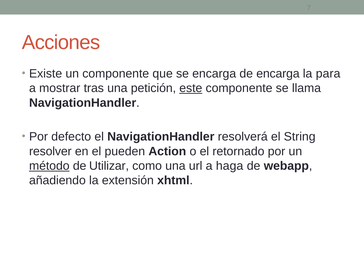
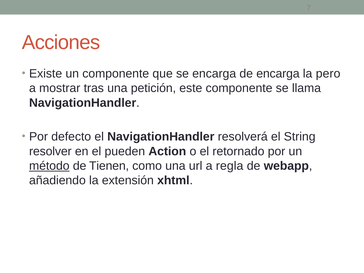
para: para -> pero
este underline: present -> none
Utilizar: Utilizar -> Tienen
haga: haga -> regla
